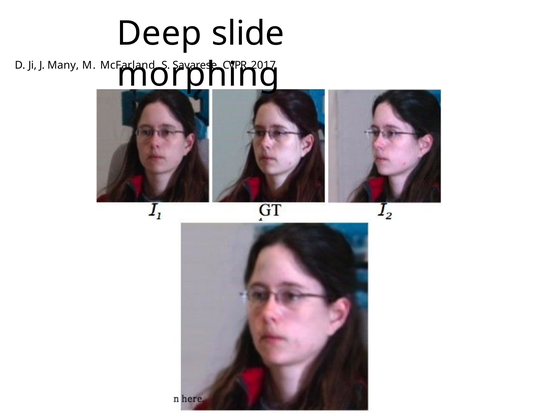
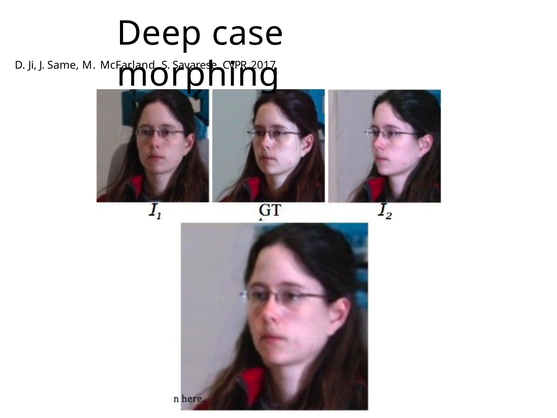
slide: slide -> case
Many: Many -> Same
